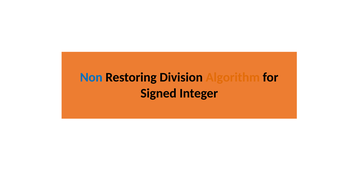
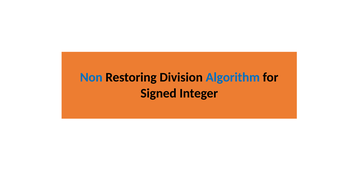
Algorithm colour: orange -> blue
